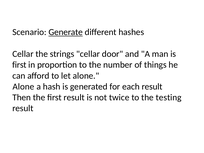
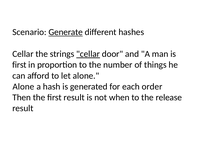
cellar at (88, 54) underline: none -> present
each result: result -> order
twice: twice -> when
testing: testing -> release
